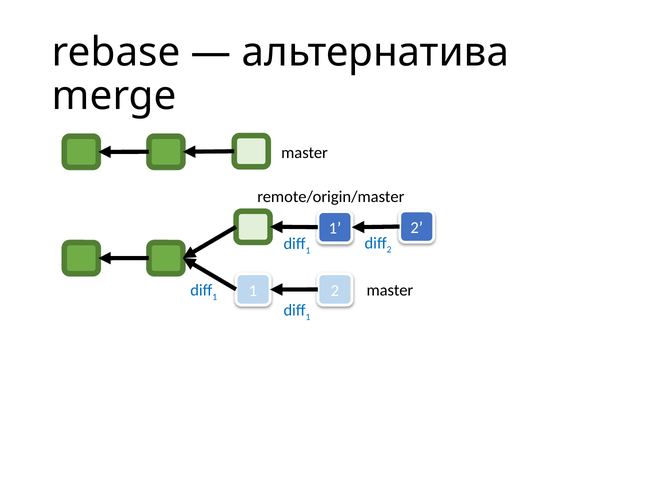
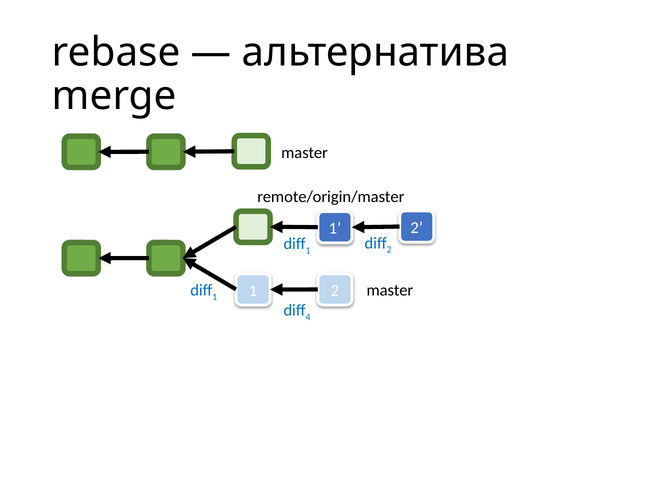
1 at (308, 317): 1 -> 4
